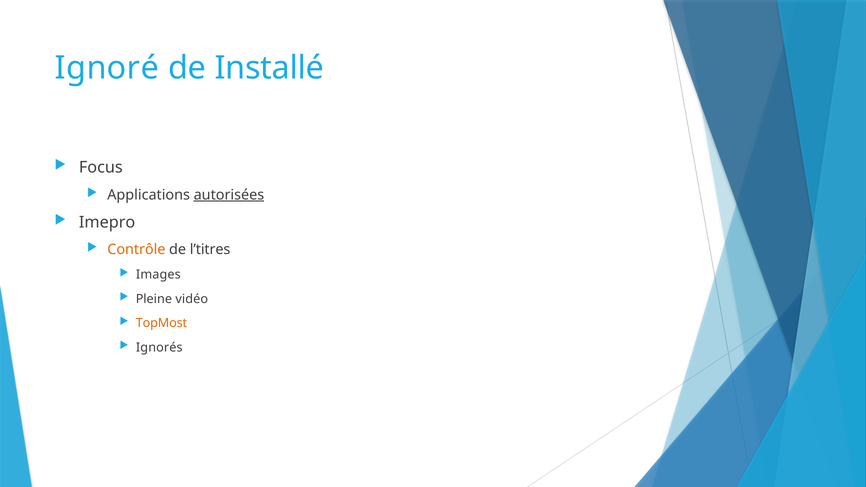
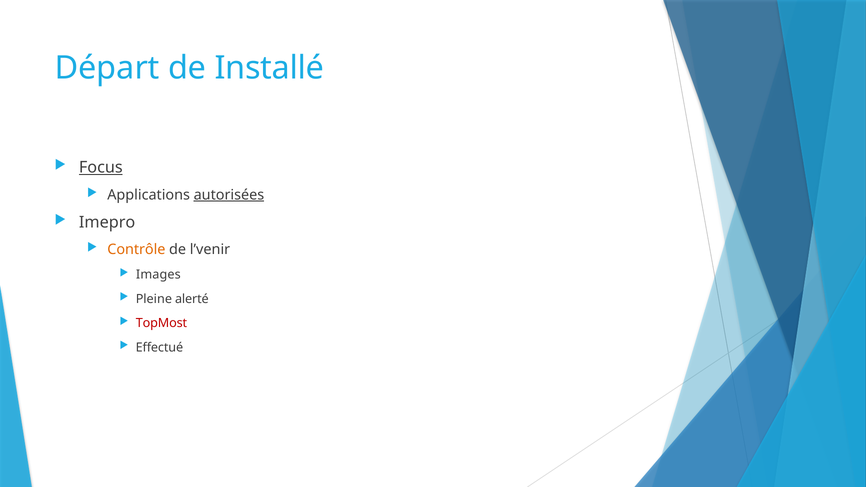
Ignoré: Ignoré -> Départ
Focus underline: none -> present
l’titres: l’titres -> l’venir
vidéo: vidéo -> alerté
TopMost colour: orange -> red
Ignorés: Ignorés -> Effectué
